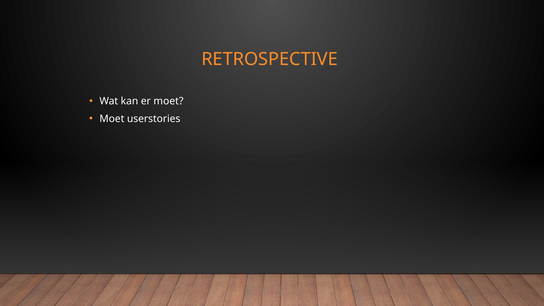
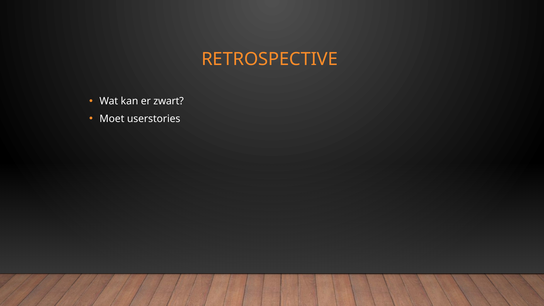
er moet: moet -> zwart
